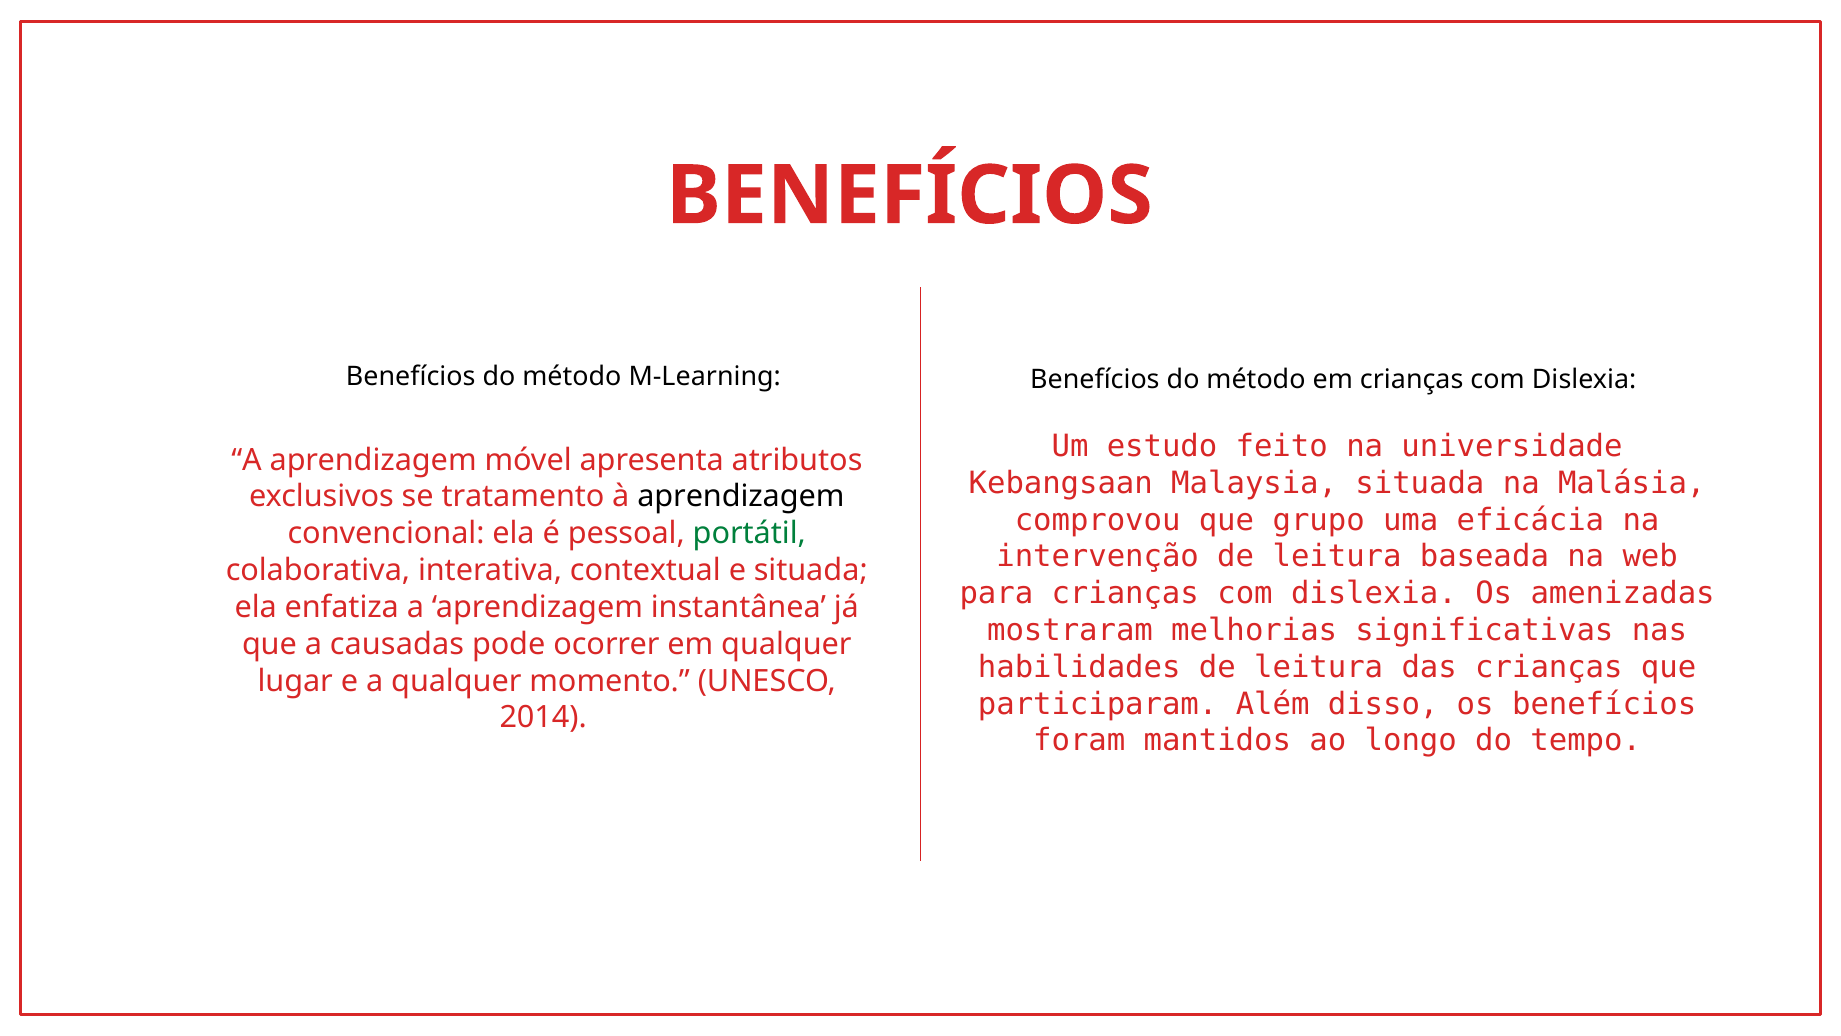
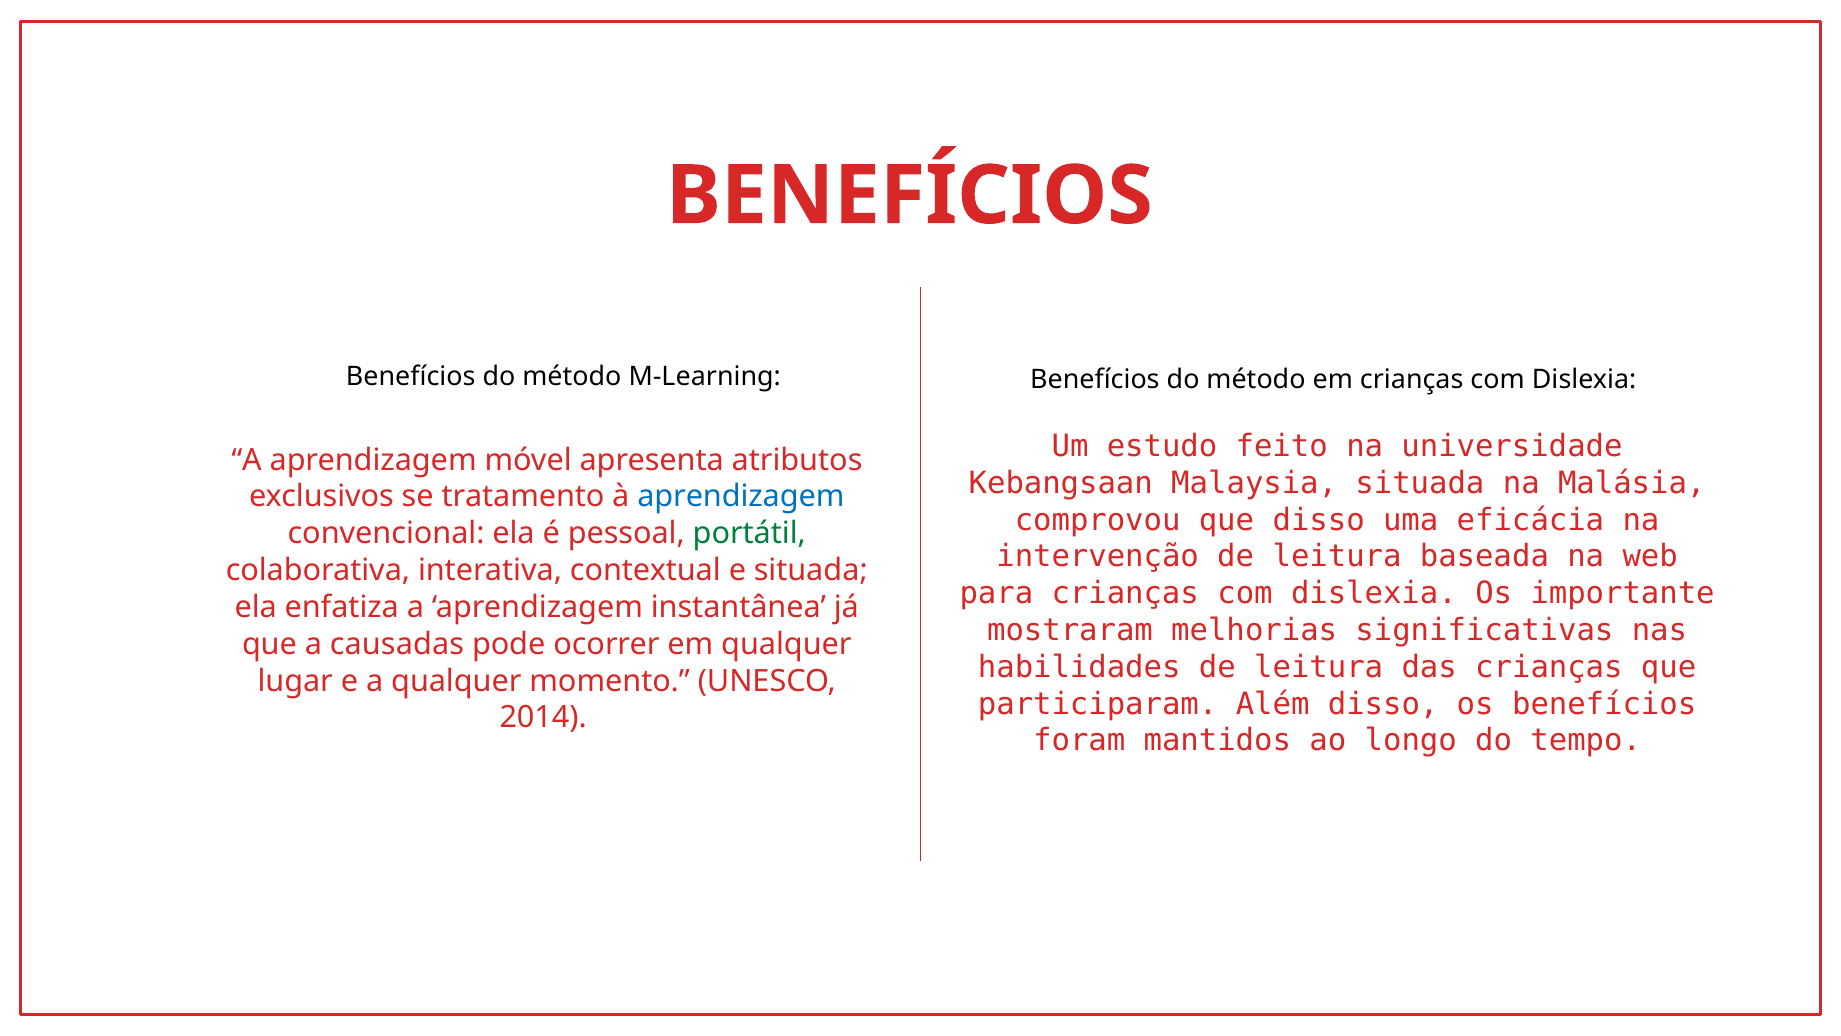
aprendizagem at (741, 497) colour: black -> blue
que grupo: grupo -> disso
amenizadas: amenizadas -> importante
